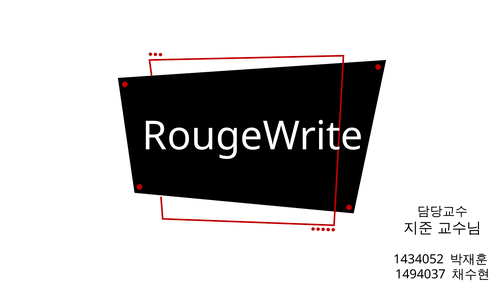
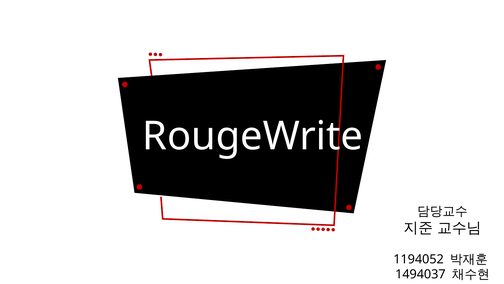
1434052: 1434052 -> 1194052
